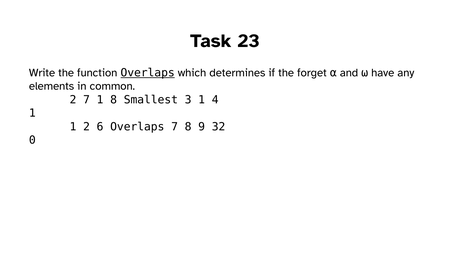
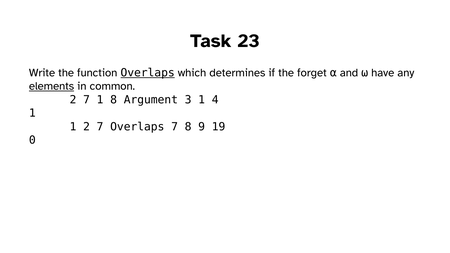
elements underline: none -> present
Smallest: Smallest -> Argument
1 2 6: 6 -> 7
32: 32 -> 19
